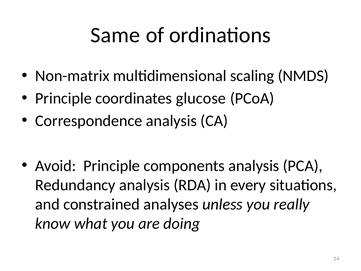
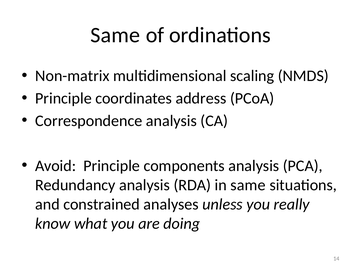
glucose: glucose -> address
in every: every -> same
